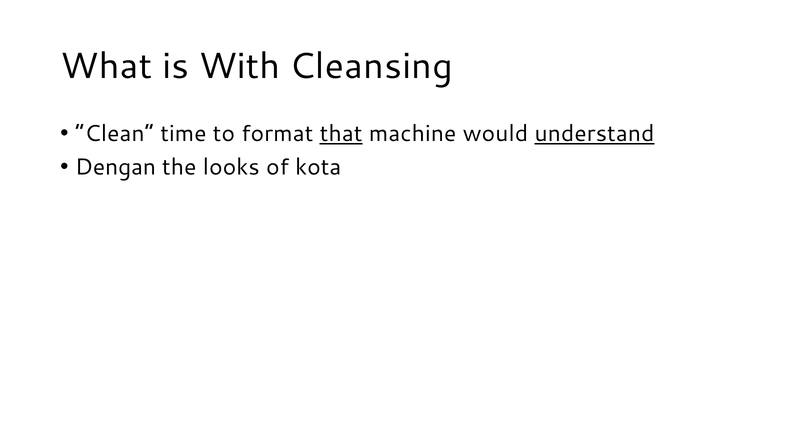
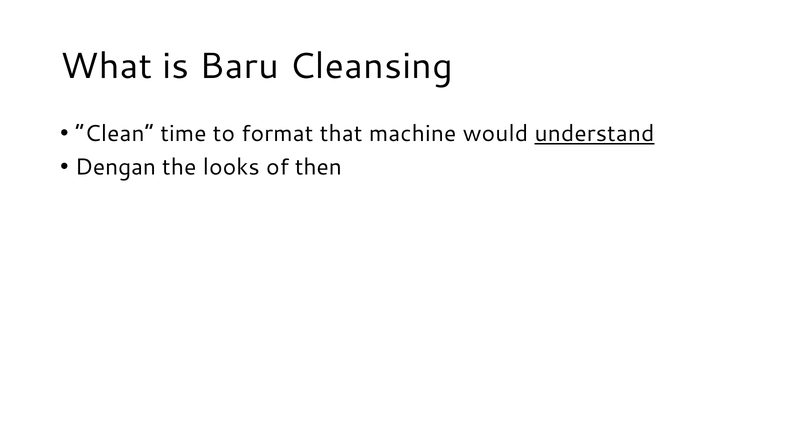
With: With -> Baru
that underline: present -> none
kota: kota -> then
